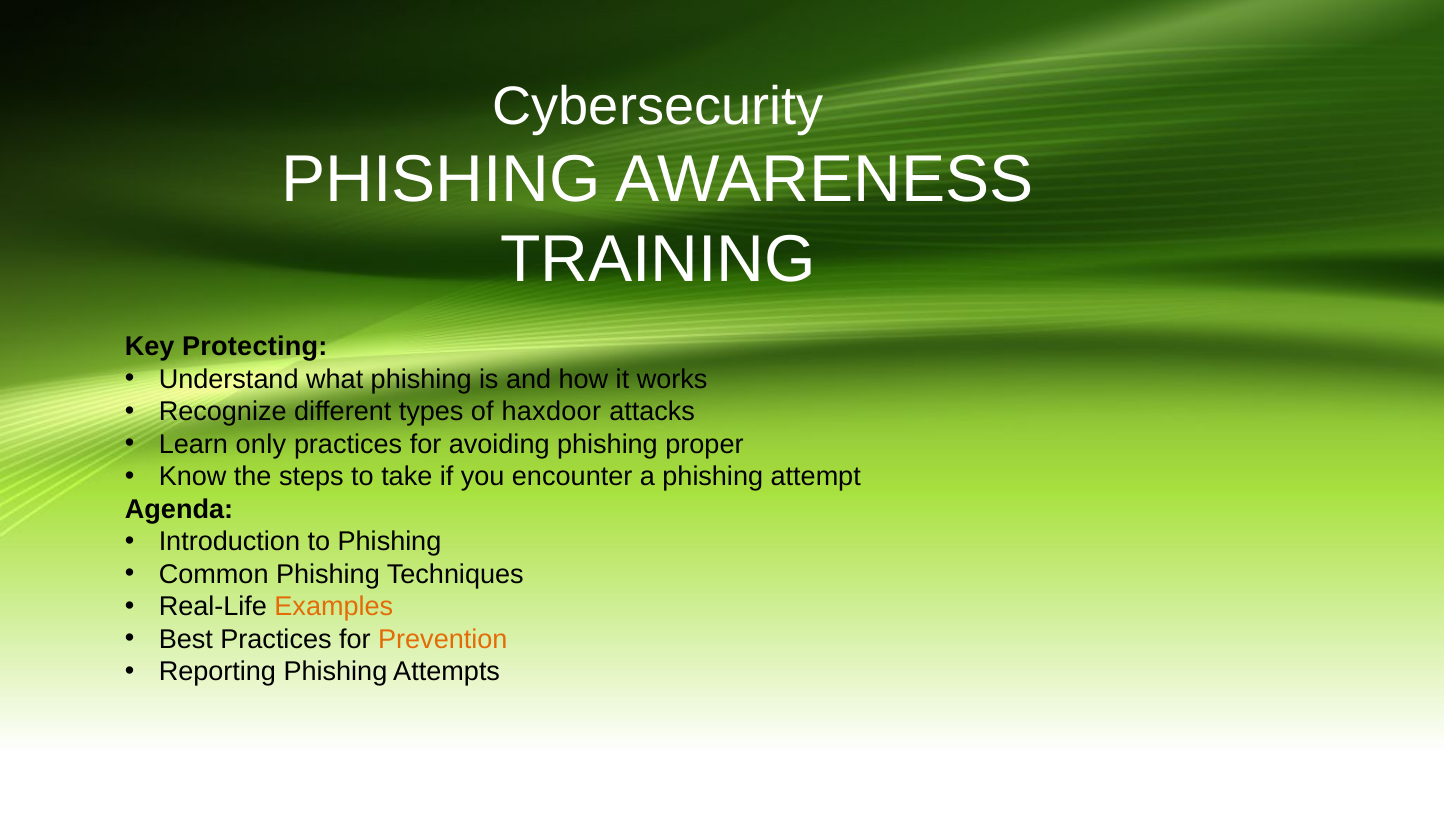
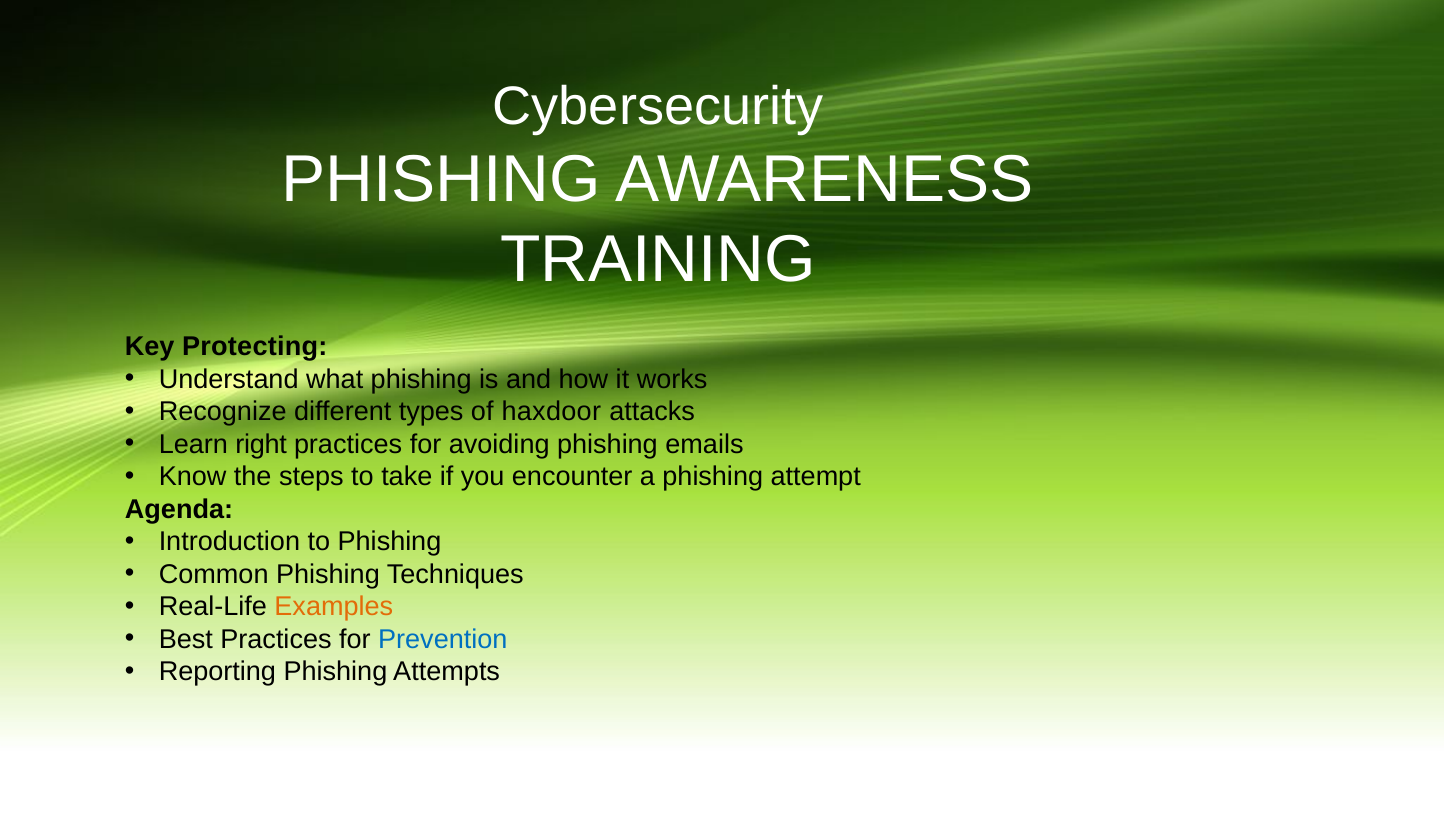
only: only -> right
proper: proper -> emails
Prevention colour: orange -> blue
